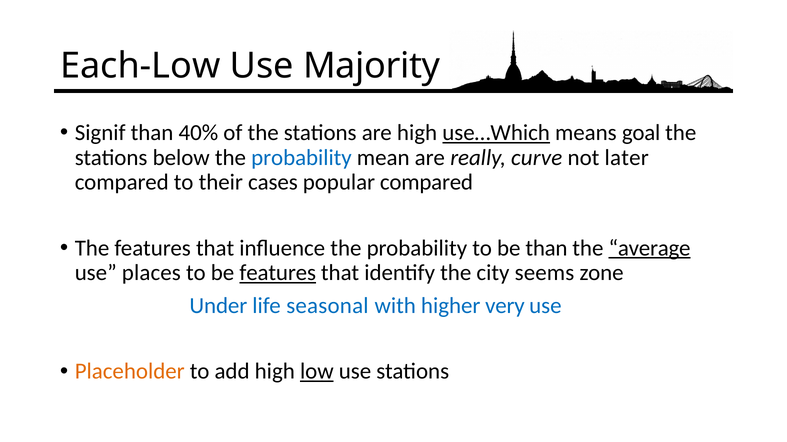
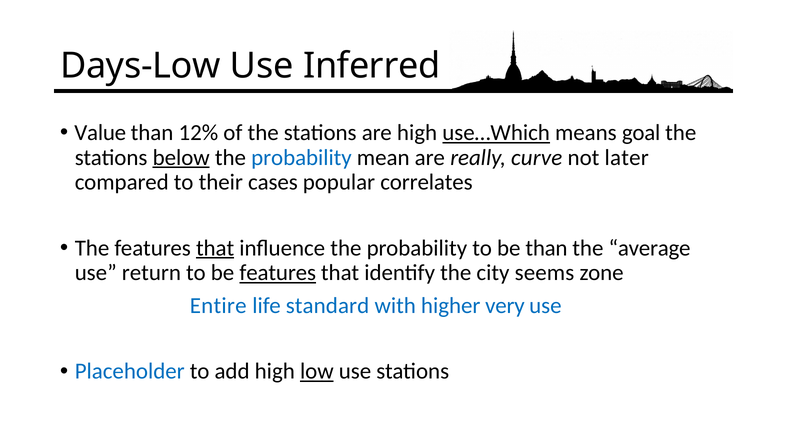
Each-Low: Each-Low -> Days-Low
Majority: Majority -> Inferred
Signif: Signif -> Value
40%: 40% -> 12%
below underline: none -> present
popular compared: compared -> correlates
that at (215, 248) underline: none -> present
average underline: present -> none
places: places -> return
Under: Under -> Entire
seasonal: seasonal -> standard
Placeholder colour: orange -> blue
